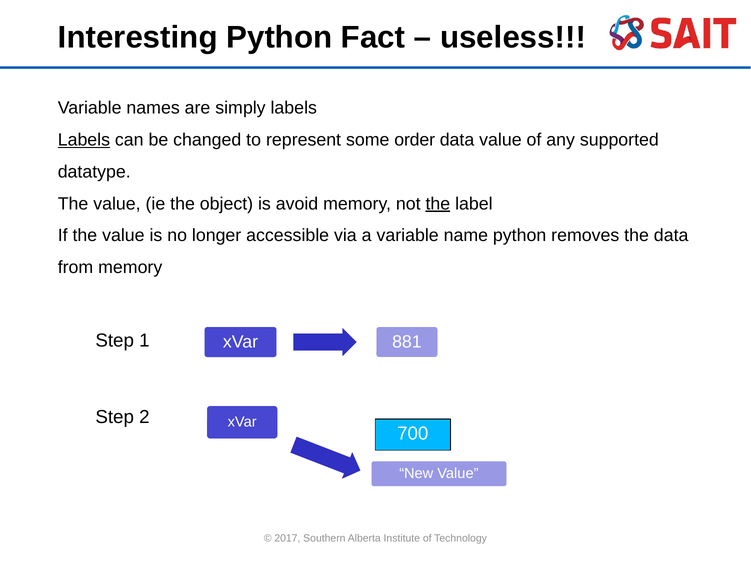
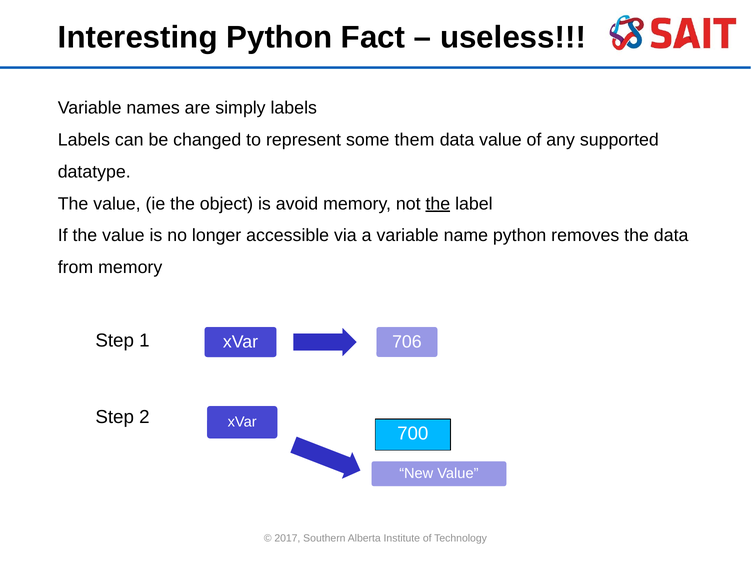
Labels at (84, 140) underline: present -> none
order: order -> them
881: 881 -> 706
